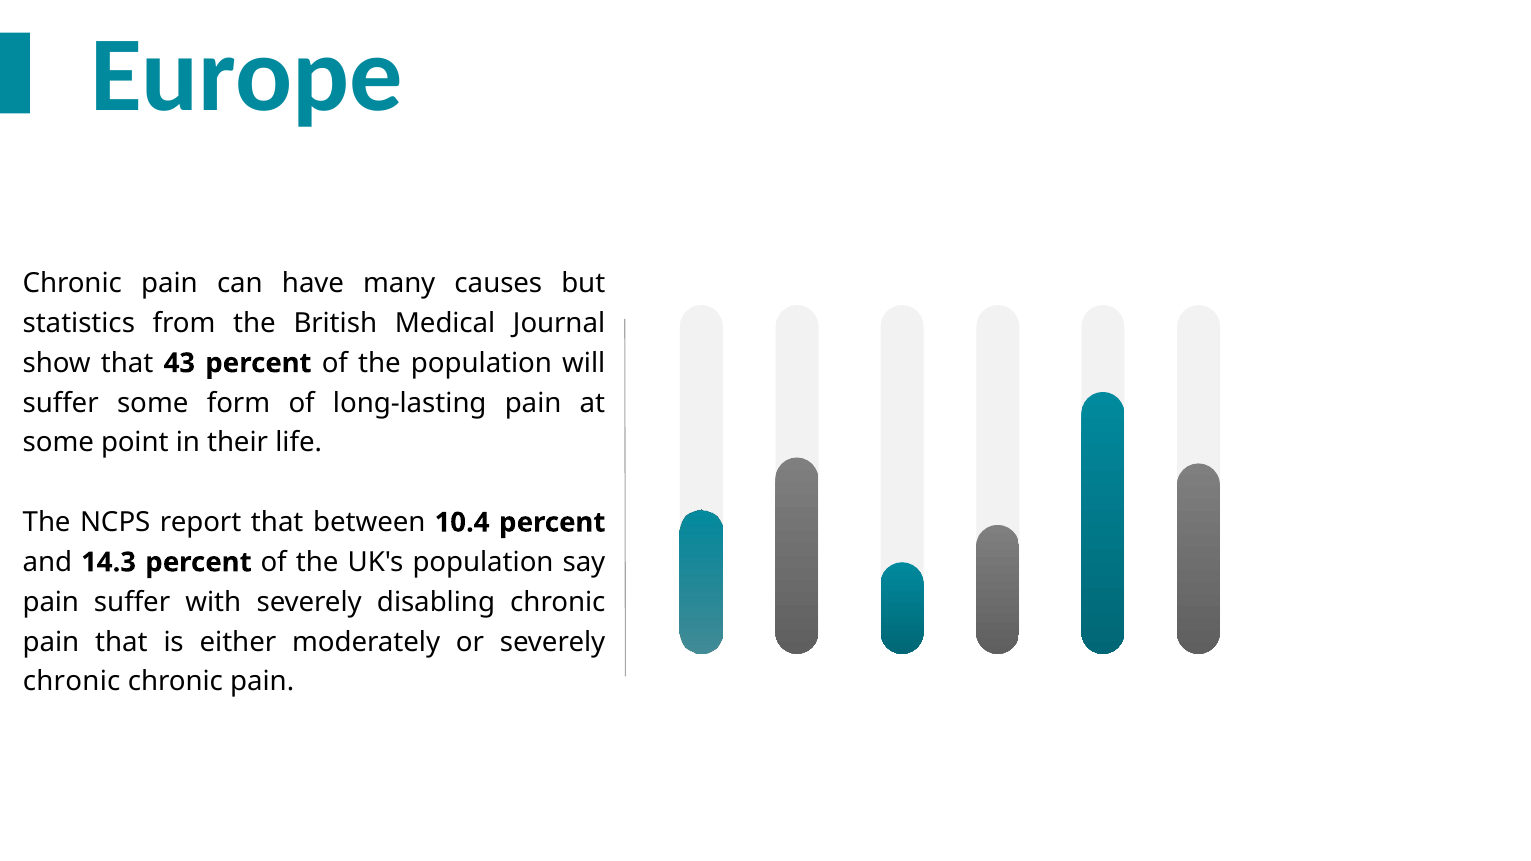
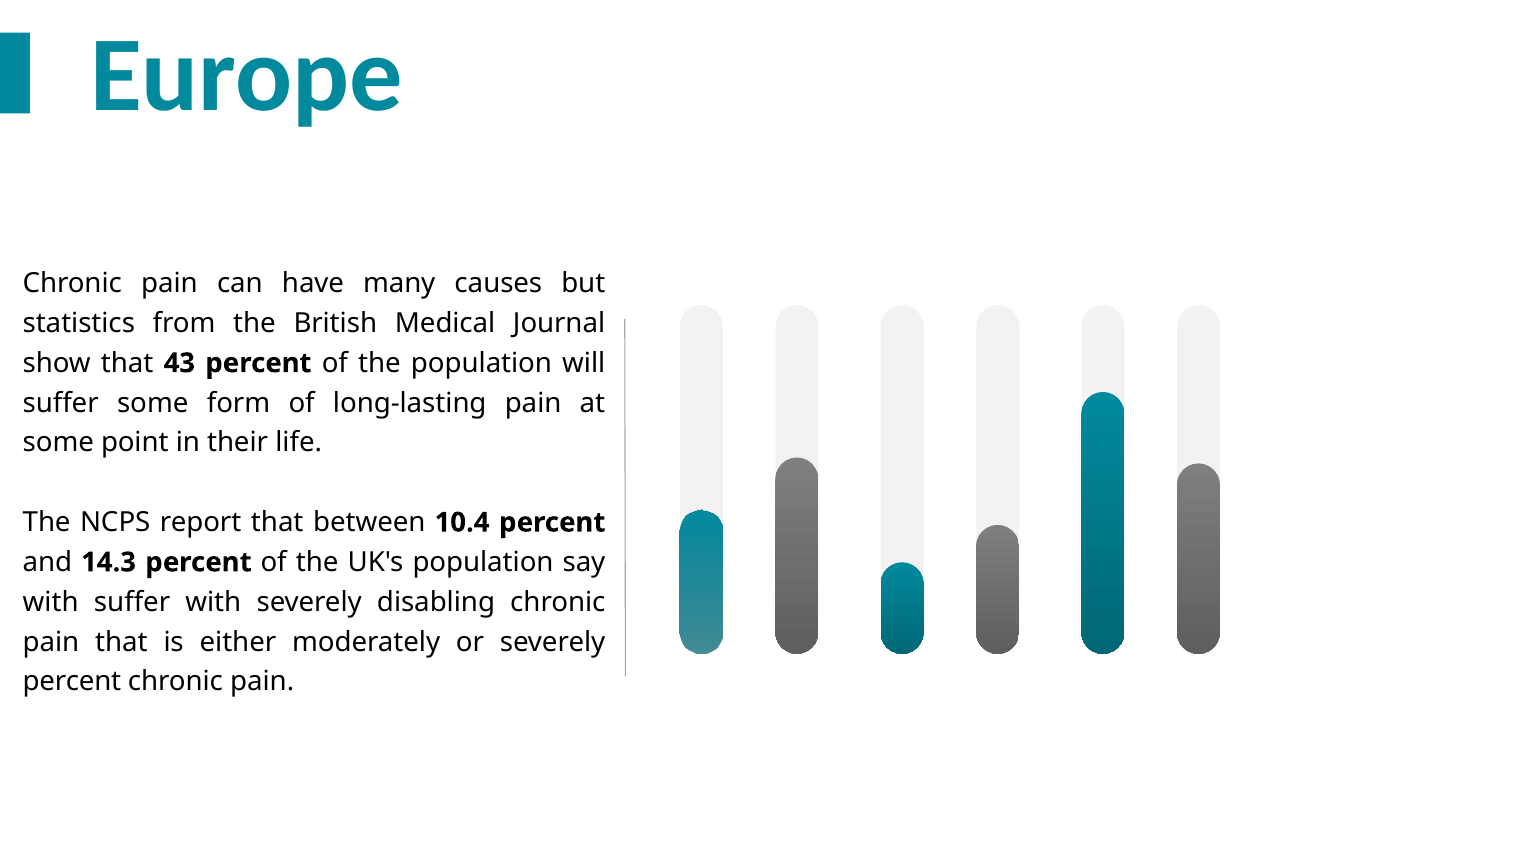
pain at (51, 602): pain -> with
chronic at (72, 682): chronic -> percent
